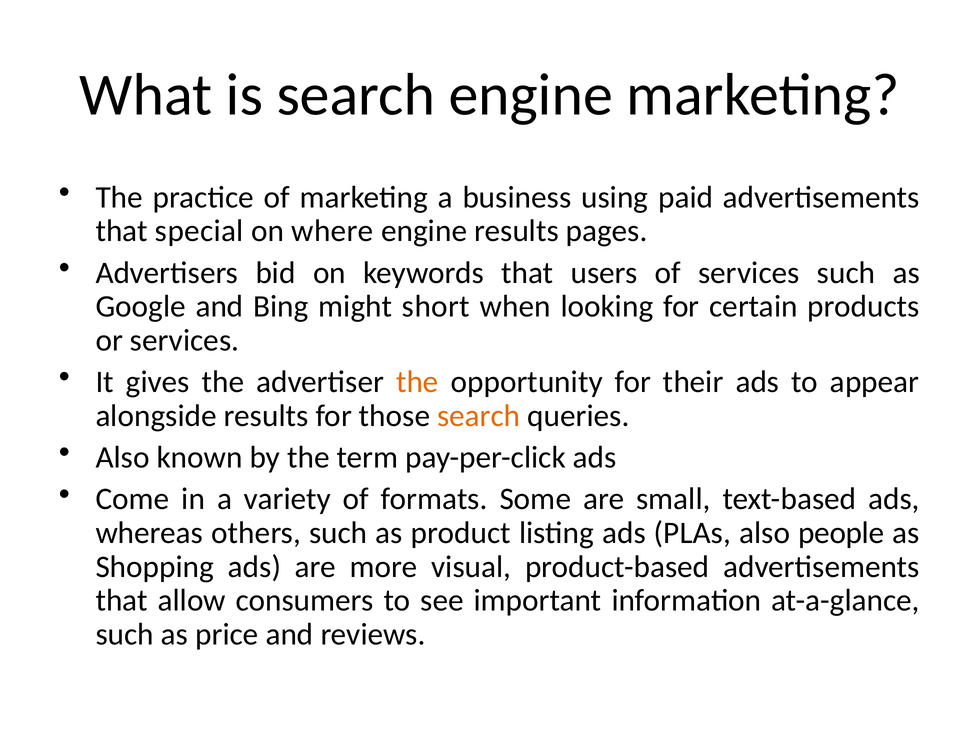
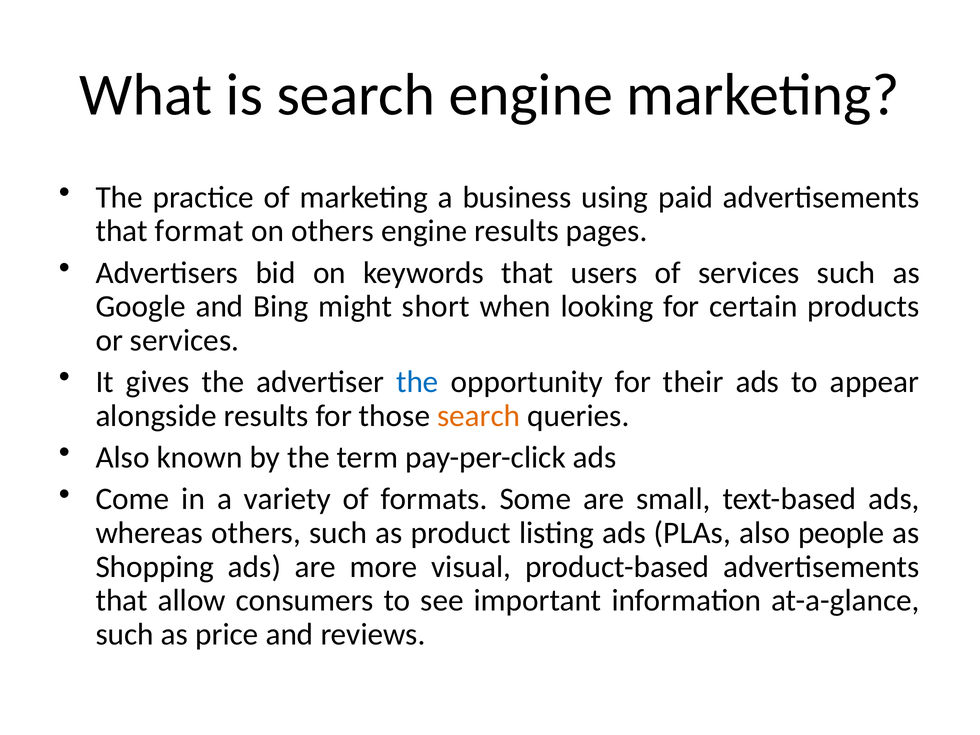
special: special -> format
on where: where -> others
the at (417, 382) colour: orange -> blue
